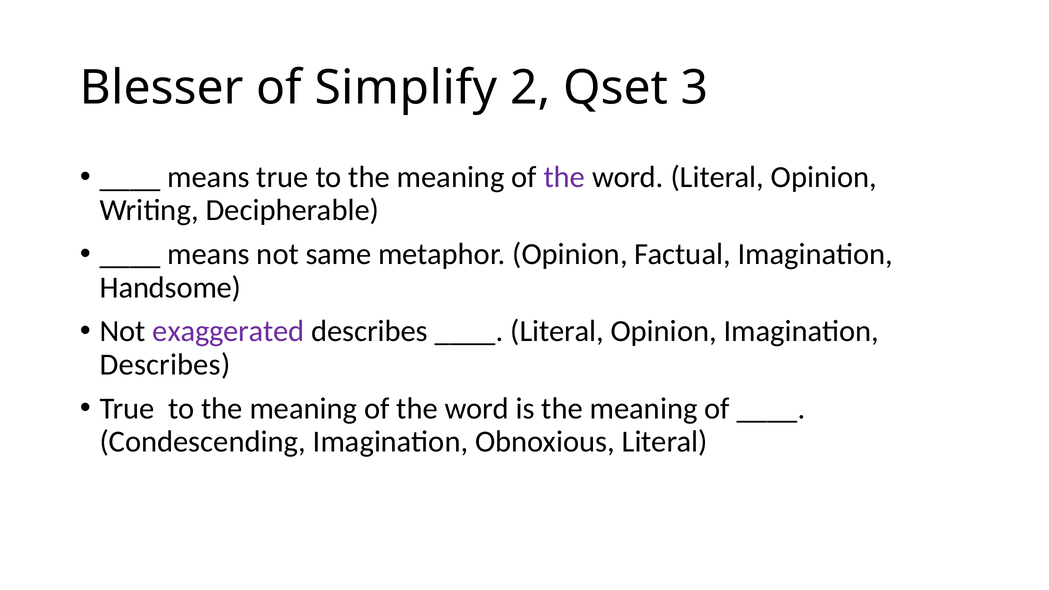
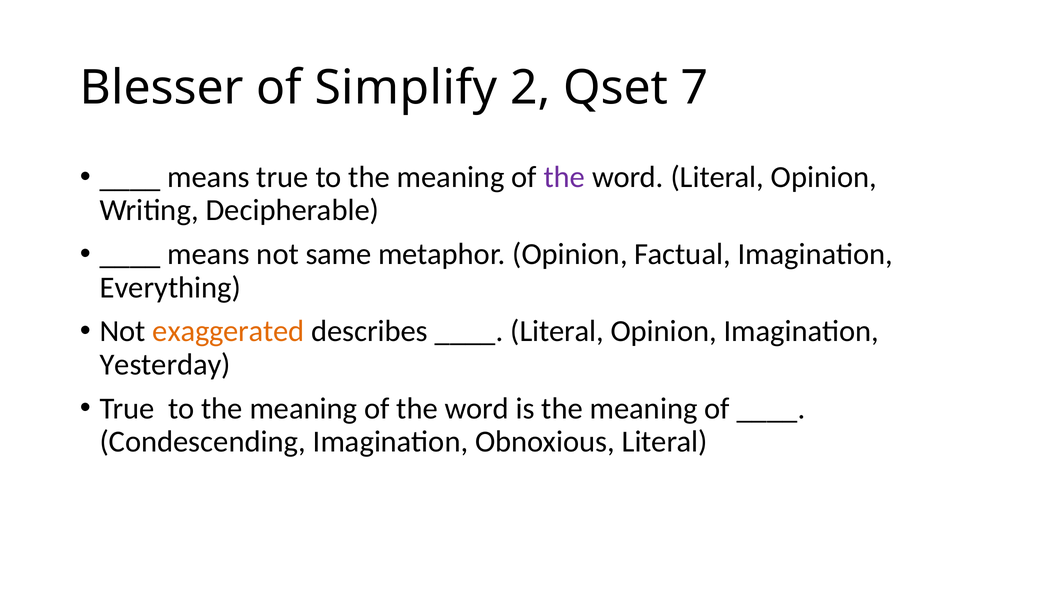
3: 3 -> 7
Handsome: Handsome -> Everything
exaggerated colour: purple -> orange
Describes at (165, 364): Describes -> Yesterday
